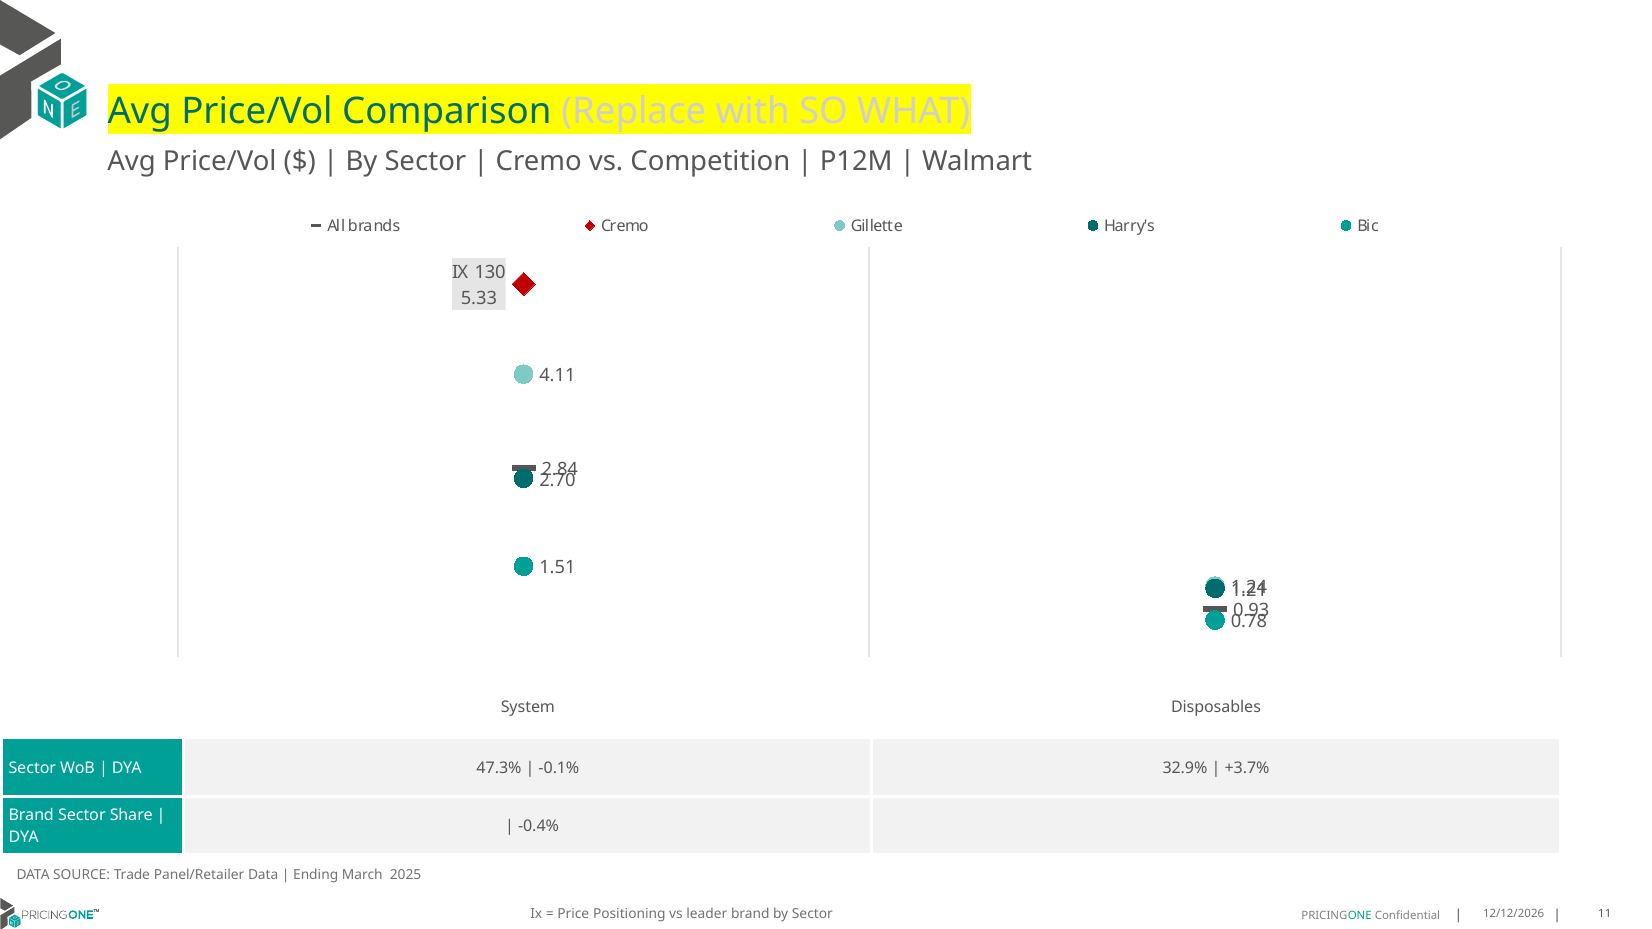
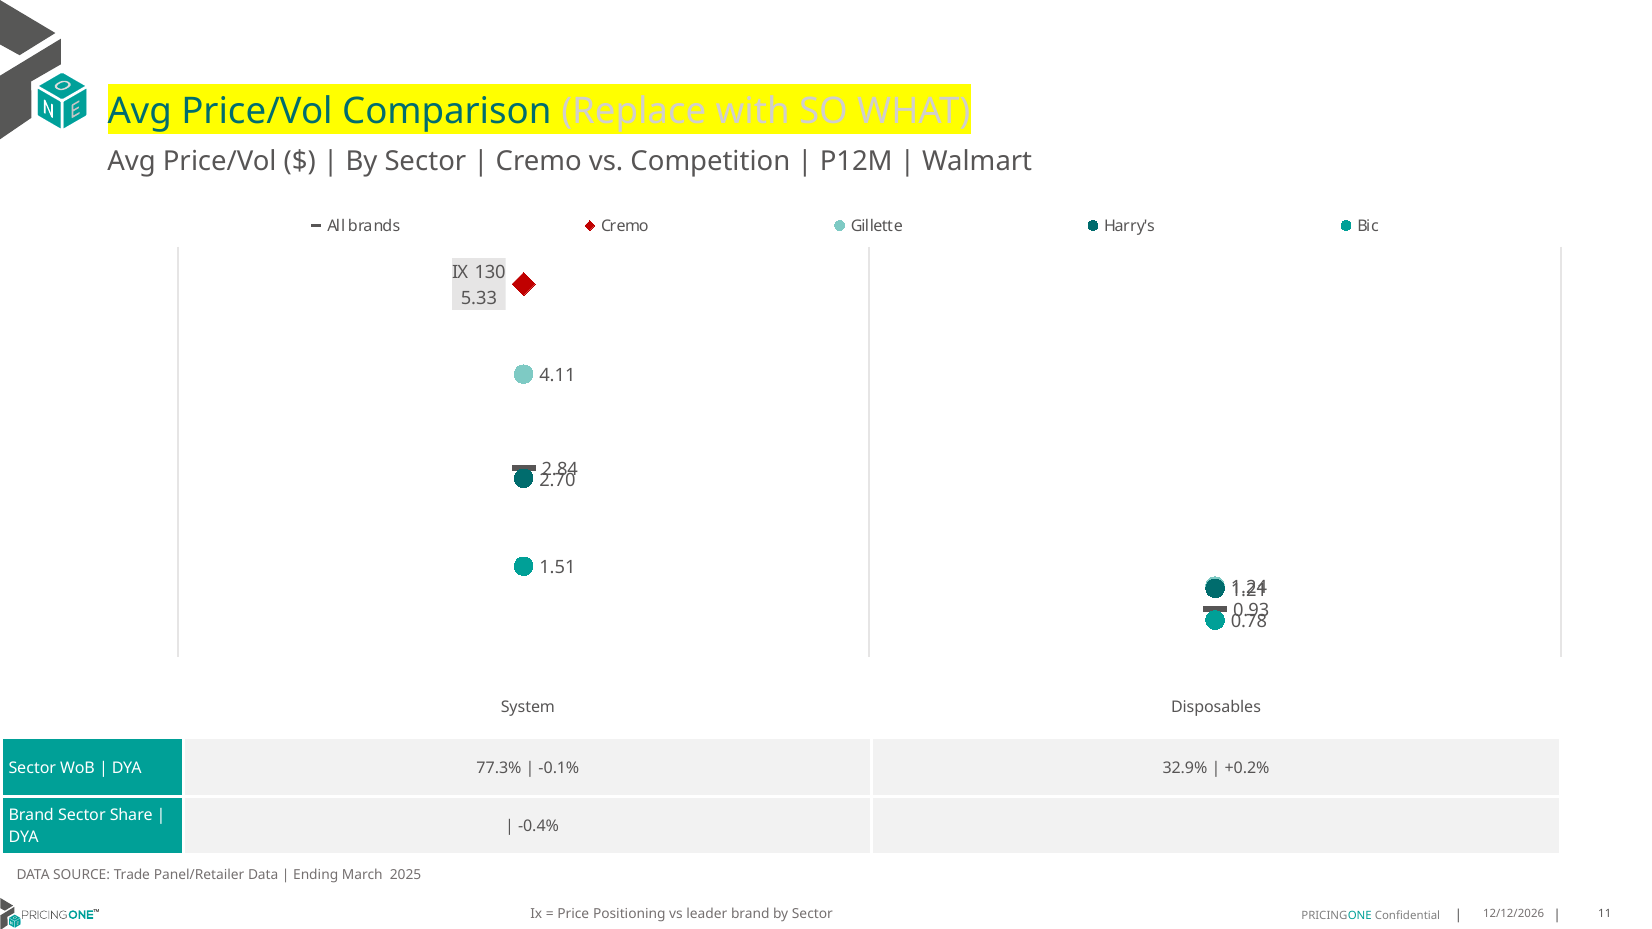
47.3%: 47.3% -> 77.3%
+3.7%: +3.7% -> +0.2%
